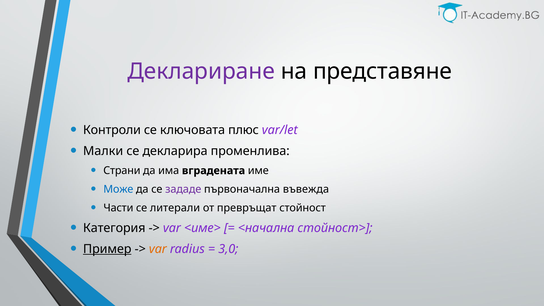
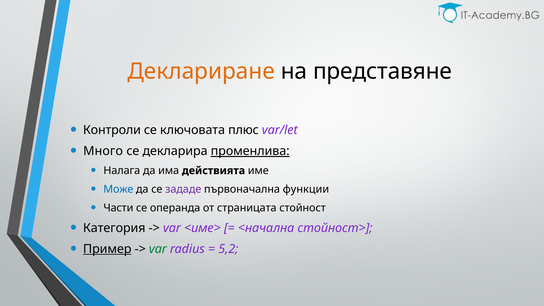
Деклариране colour: purple -> orange
Малки: Малки -> Много
променлива underline: none -> present
Страни: Страни -> Налага
вградената: вградената -> действията
въвежда: въвежда -> функции
литерали: литерали -> операнда
превръщат: превръщат -> страницата
var at (158, 249) colour: orange -> green
3,0: 3,0 -> 5,2
